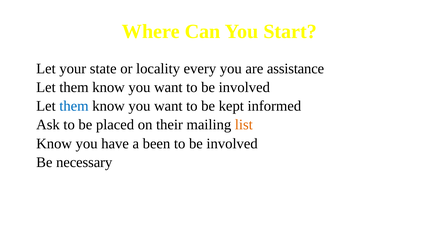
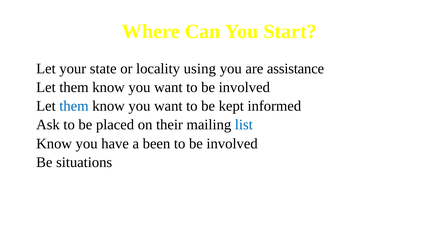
every: every -> using
list colour: orange -> blue
necessary: necessary -> situations
